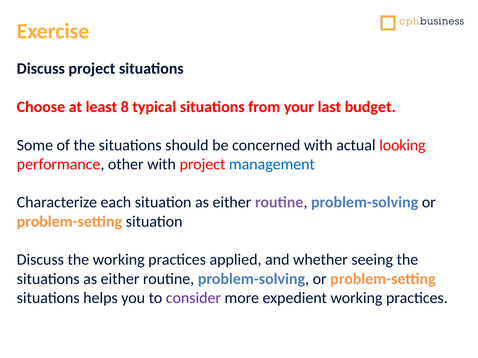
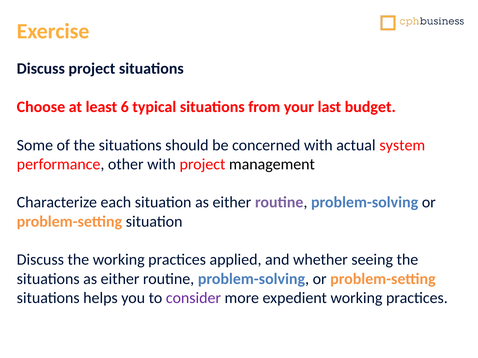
8: 8 -> 6
looking: looking -> system
management colour: blue -> black
